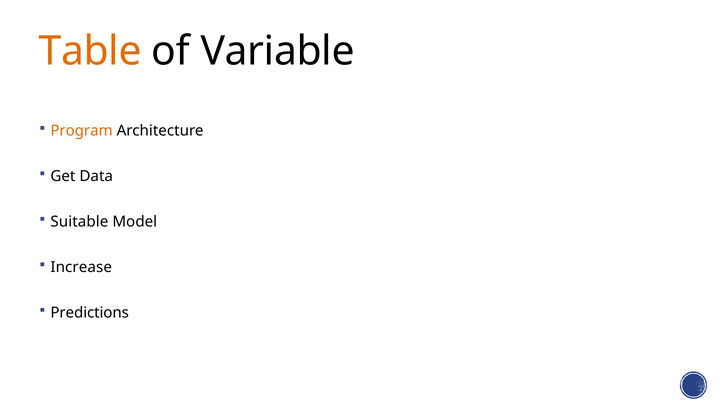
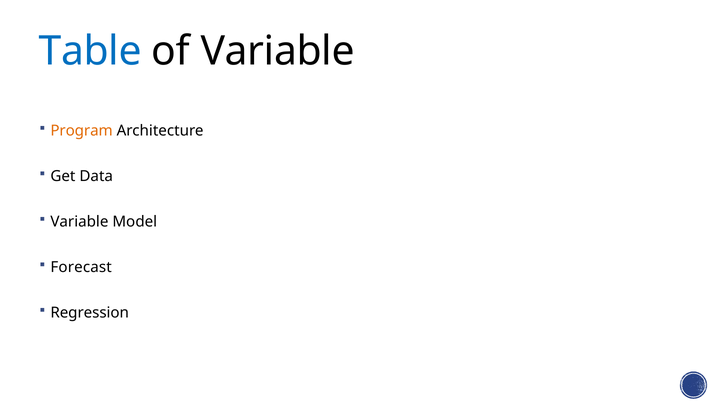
Table colour: orange -> blue
Suitable at (79, 222): Suitable -> Variable
Increase: Increase -> Forecast
Predictions: Predictions -> Regression
